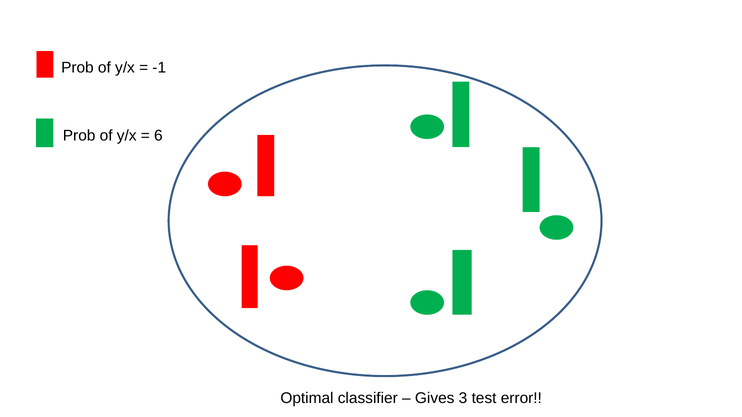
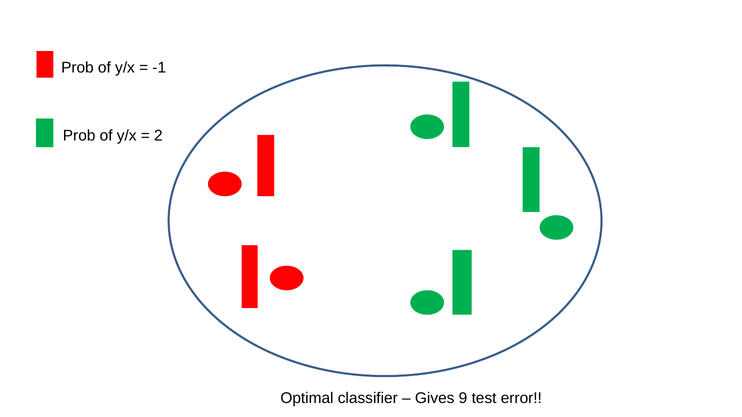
6: 6 -> 2
3: 3 -> 9
